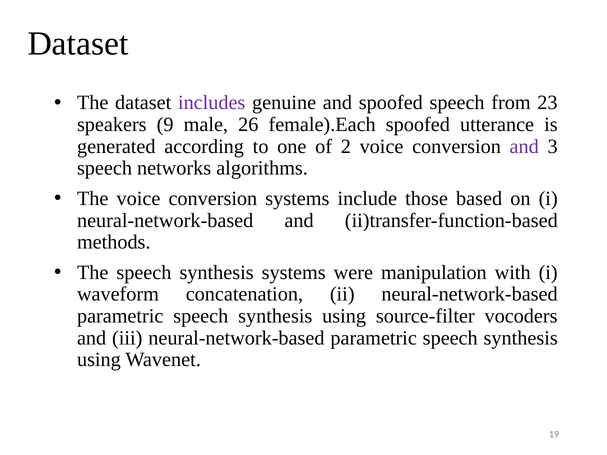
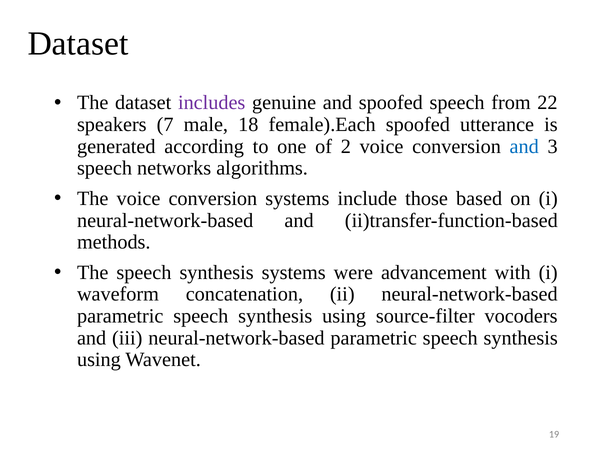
23: 23 -> 22
9: 9 -> 7
26: 26 -> 18
and at (524, 147) colour: purple -> blue
manipulation: manipulation -> advancement
